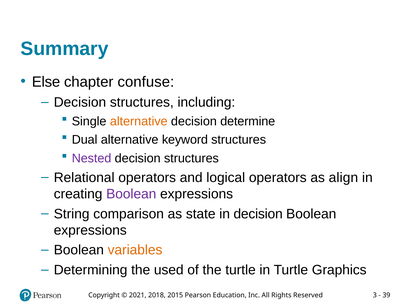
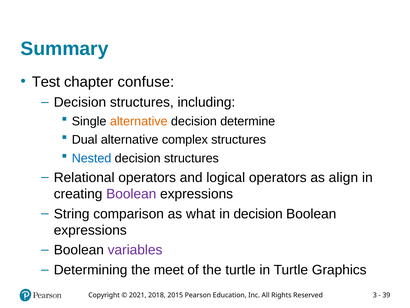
Else: Else -> Test
keyword: keyword -> complex
Nested colour: purple -> blue
state: state -> what
variables colour: orange -> purple
used: used -> meet
